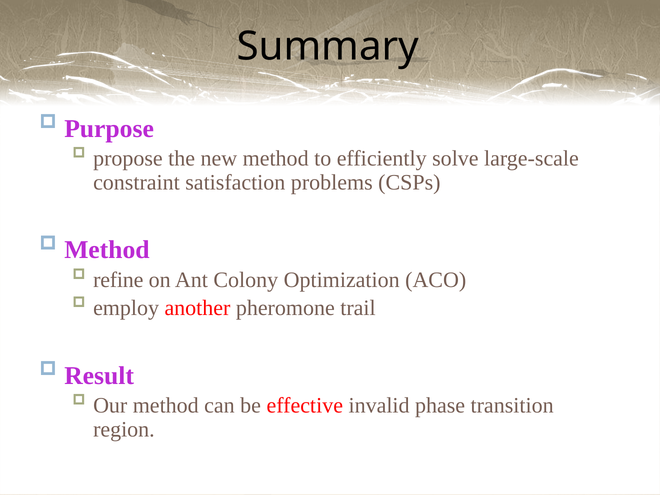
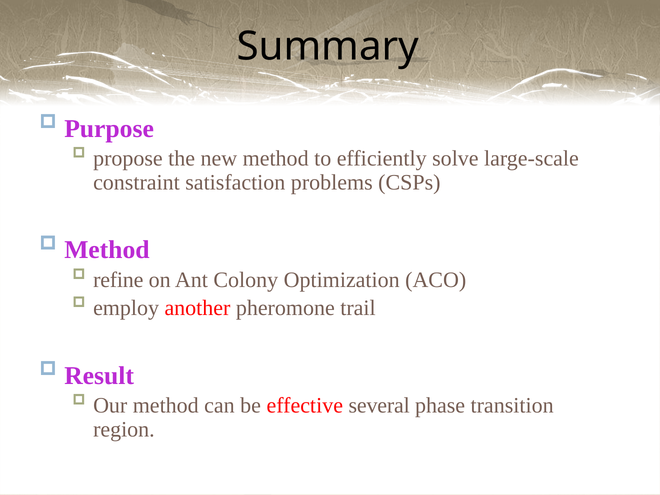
invalid: invalid -> several
